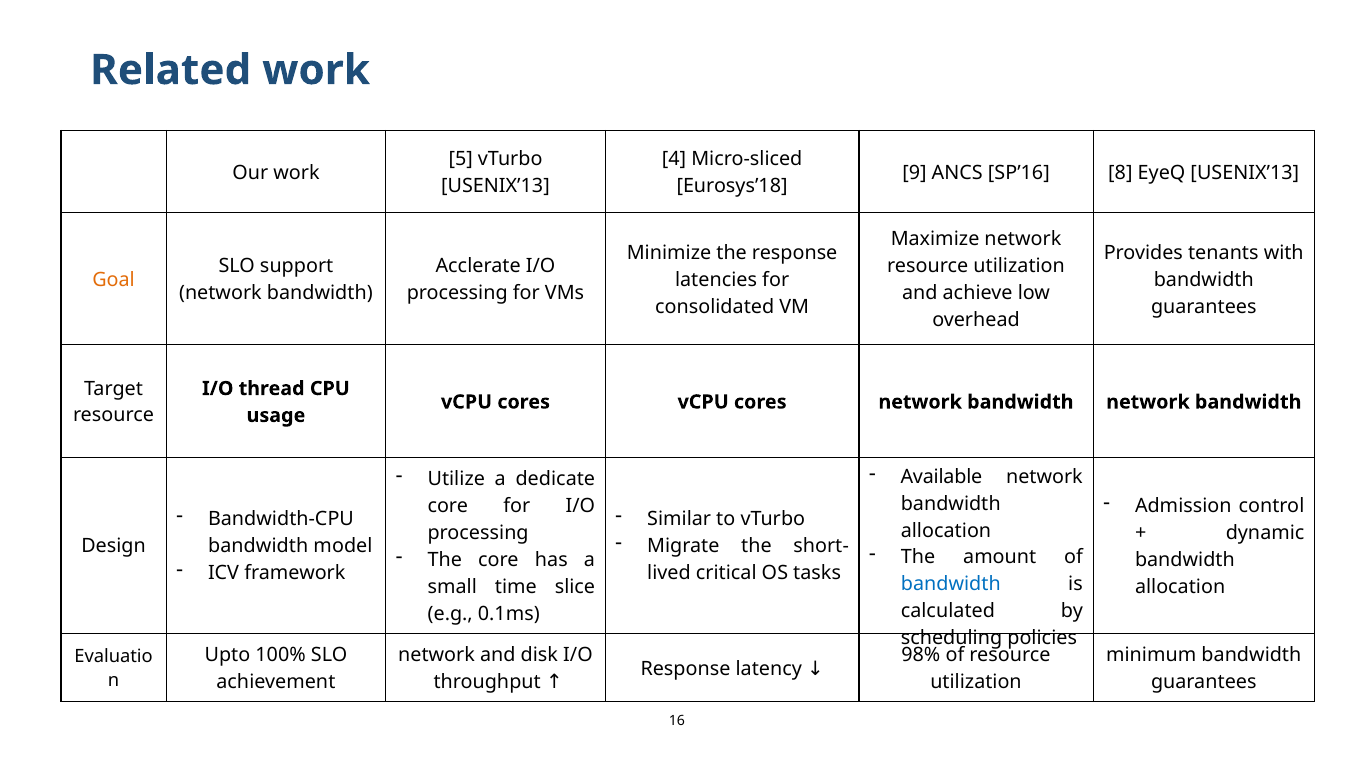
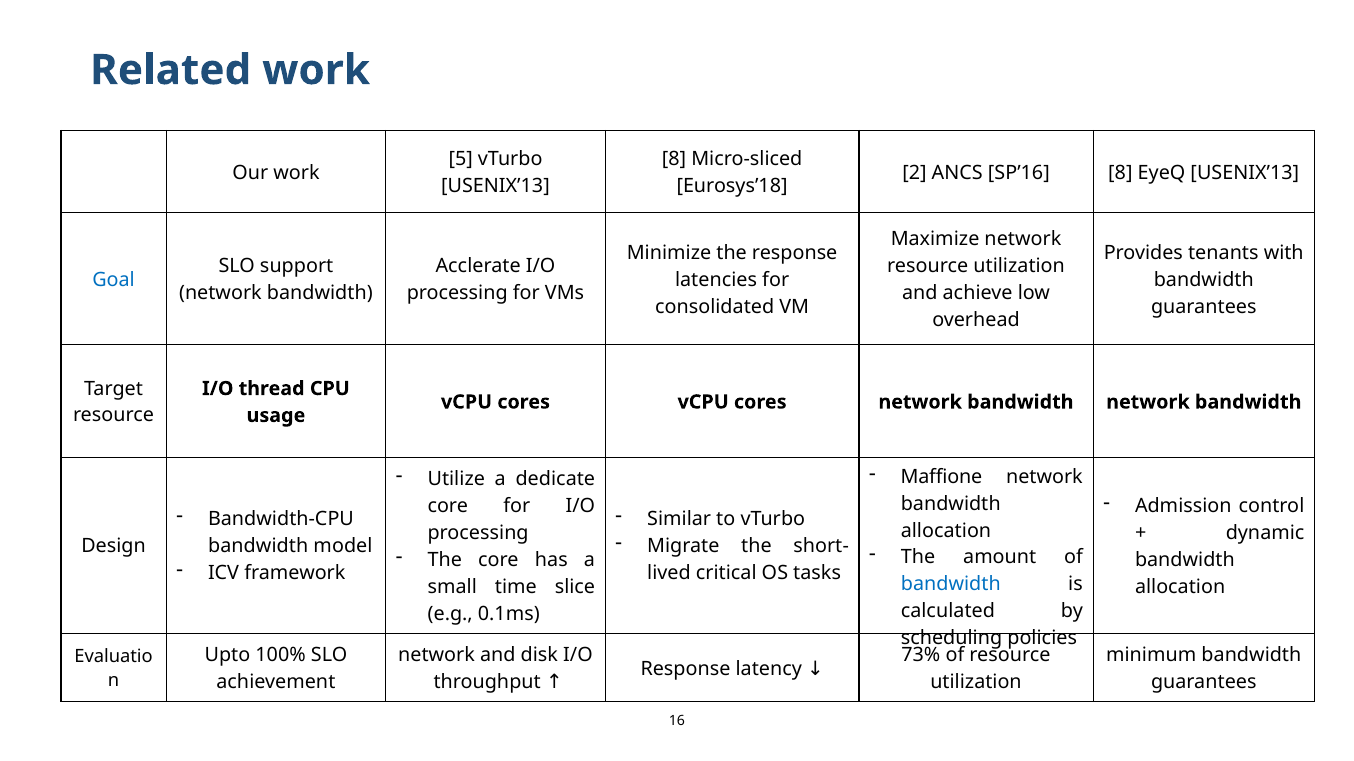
4 at (674, 159): 4 -> 8
9: 9 -> 2
Goal colour: orange -> blue
Available: Available -> Maffione
98%: 98% -> 73%
